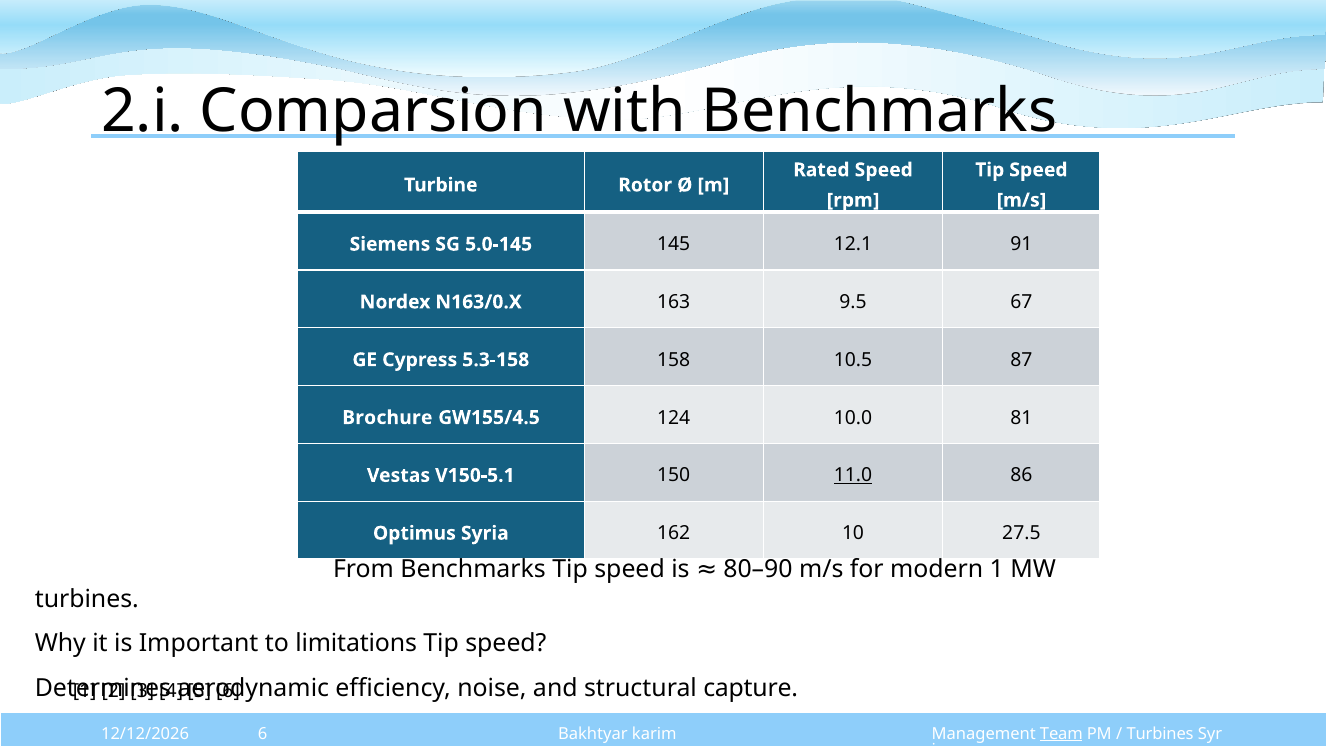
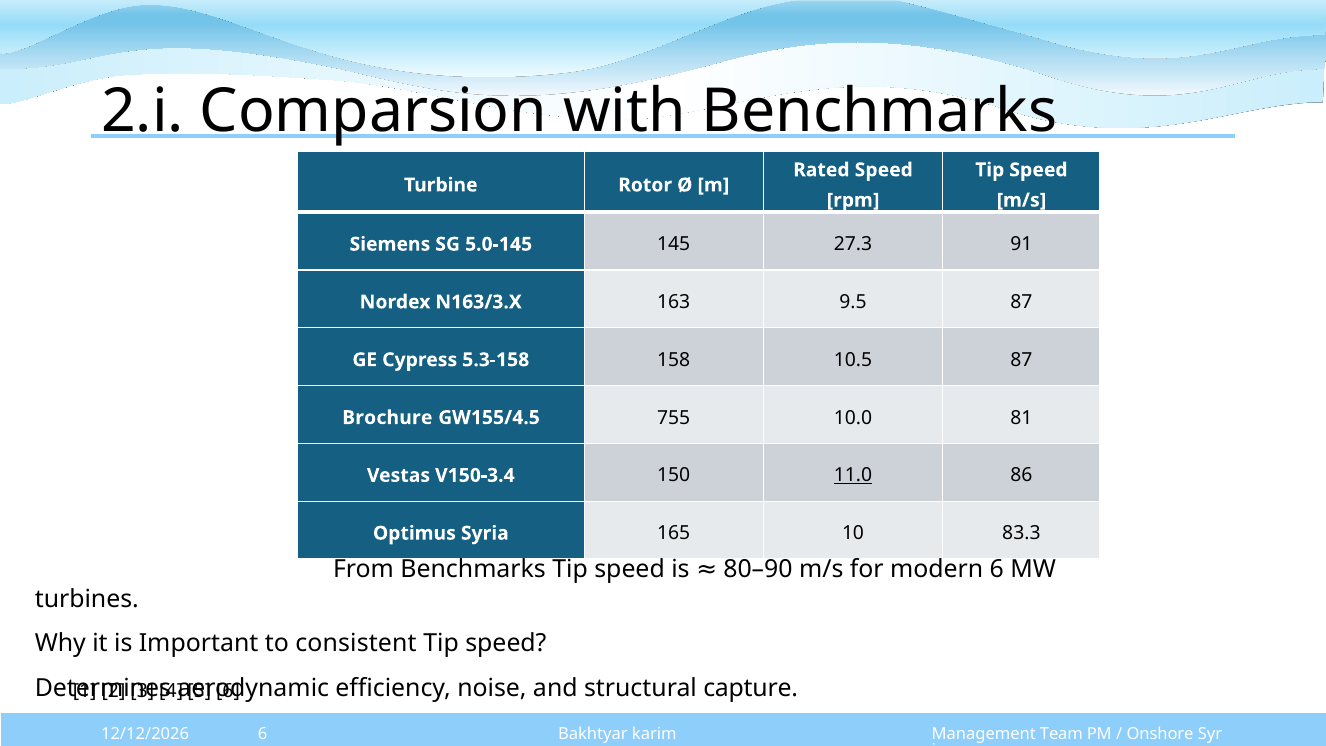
12.1: 12.1 -> 27.3
N163/0.X: N163/0.X -> N163/3.X
9.5 67: 67 -> 87
124: 124 -> 755
V150-5.1: V150-5.1 -> V150-3.4
162: 162 -> 165
27.5: 27.5 -> 83.3
modern 1: 1 -> 6
limitations: limitations -> consistent
Team underline: present -> none
Turbines at (1160, 734): Turbines -> Onshore
